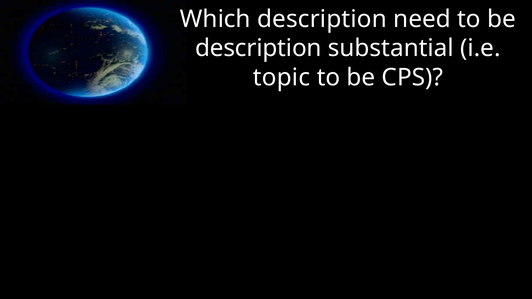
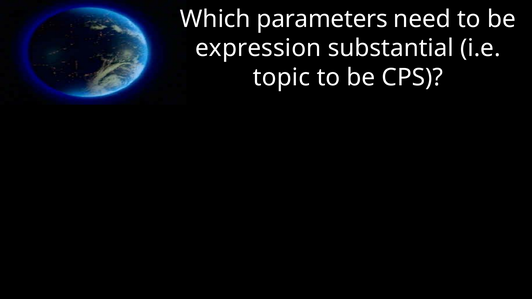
Which description: description -> parameters
description at (258, 48): description -> expression
